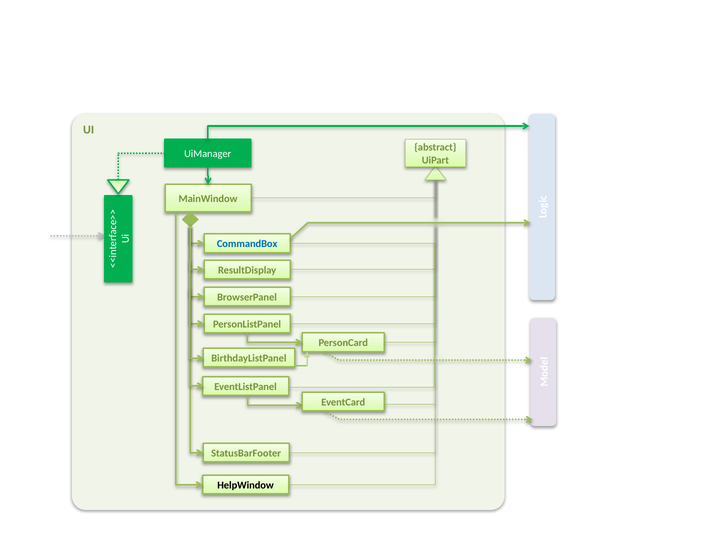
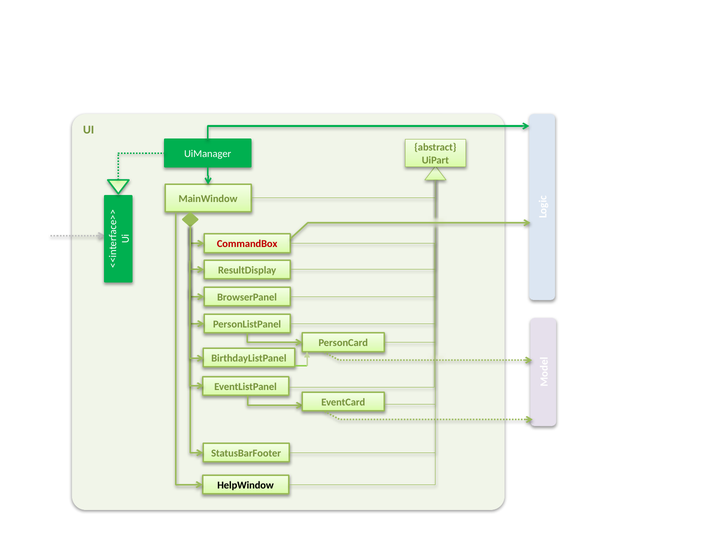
CommandBox colour: blue -> red
